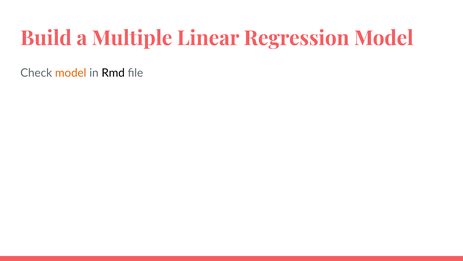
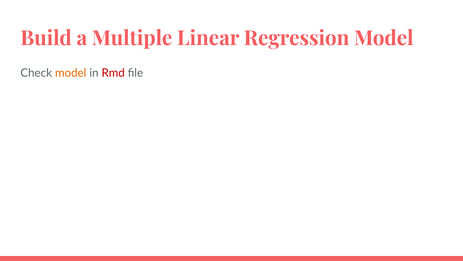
Rmd colour: black -> red
